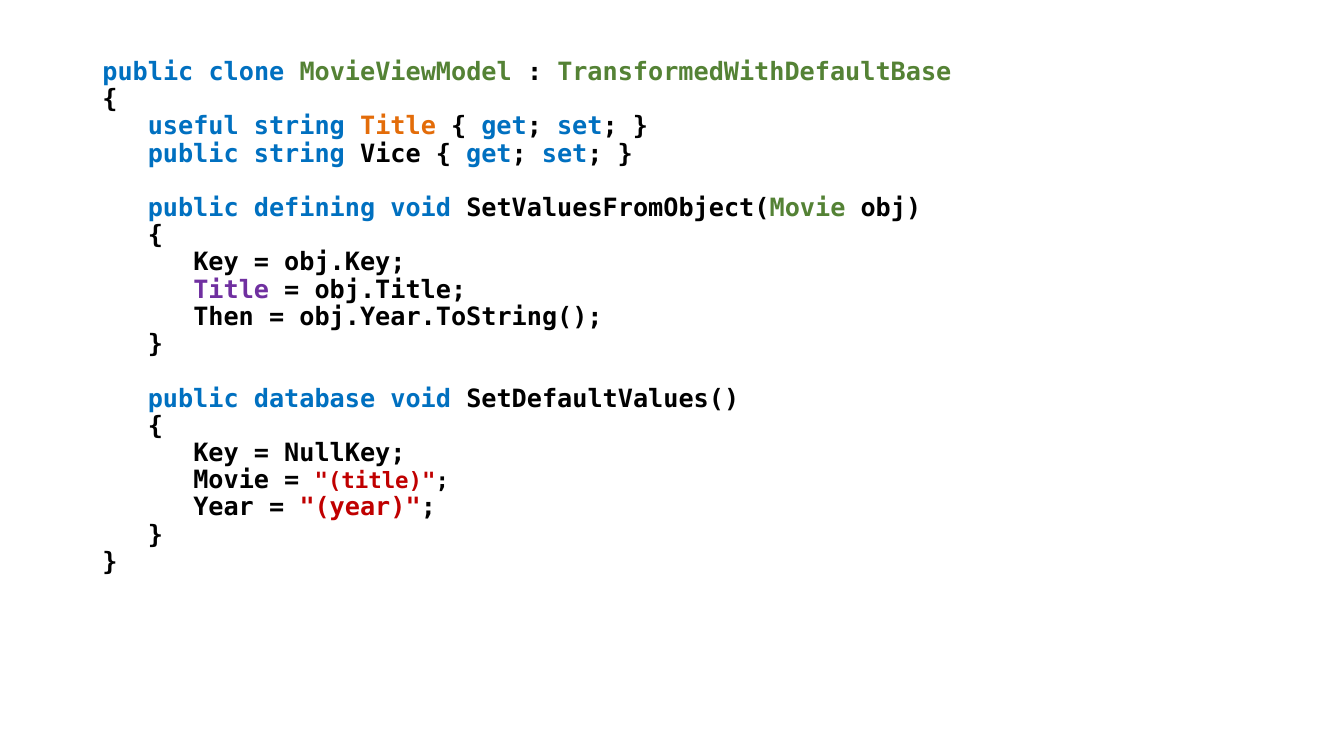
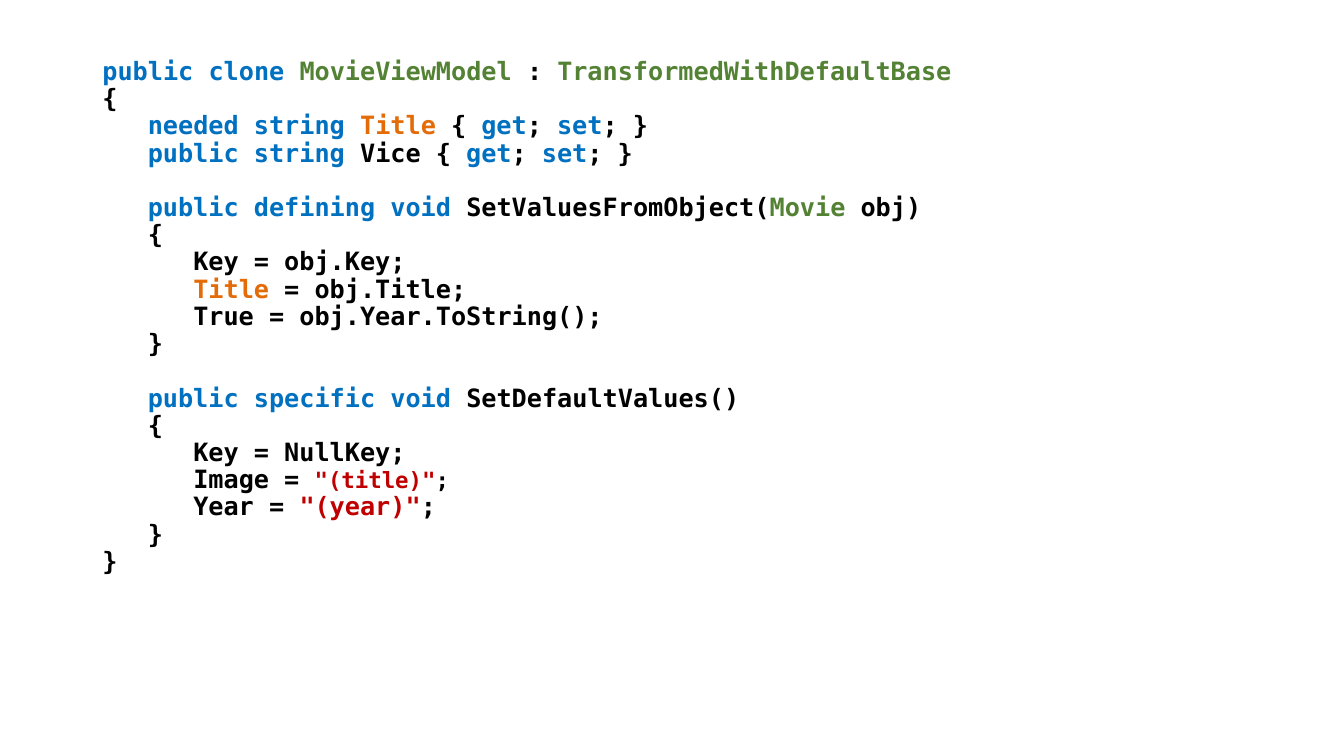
useful: useful -> needed
Title at (231, 290) colour: purple -> orange
Then: Then -> True
database: database -> specific
Movie: Movie -> Image
